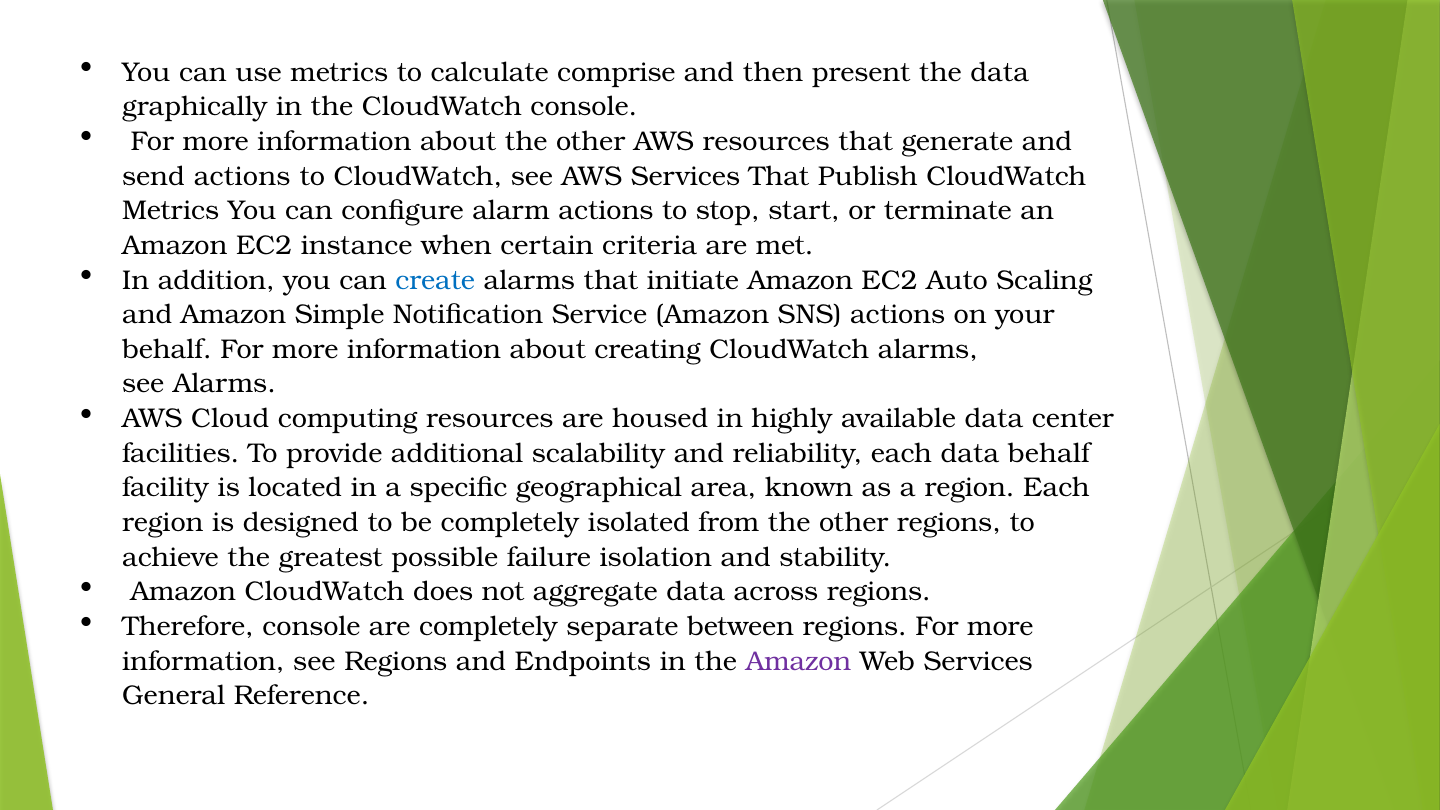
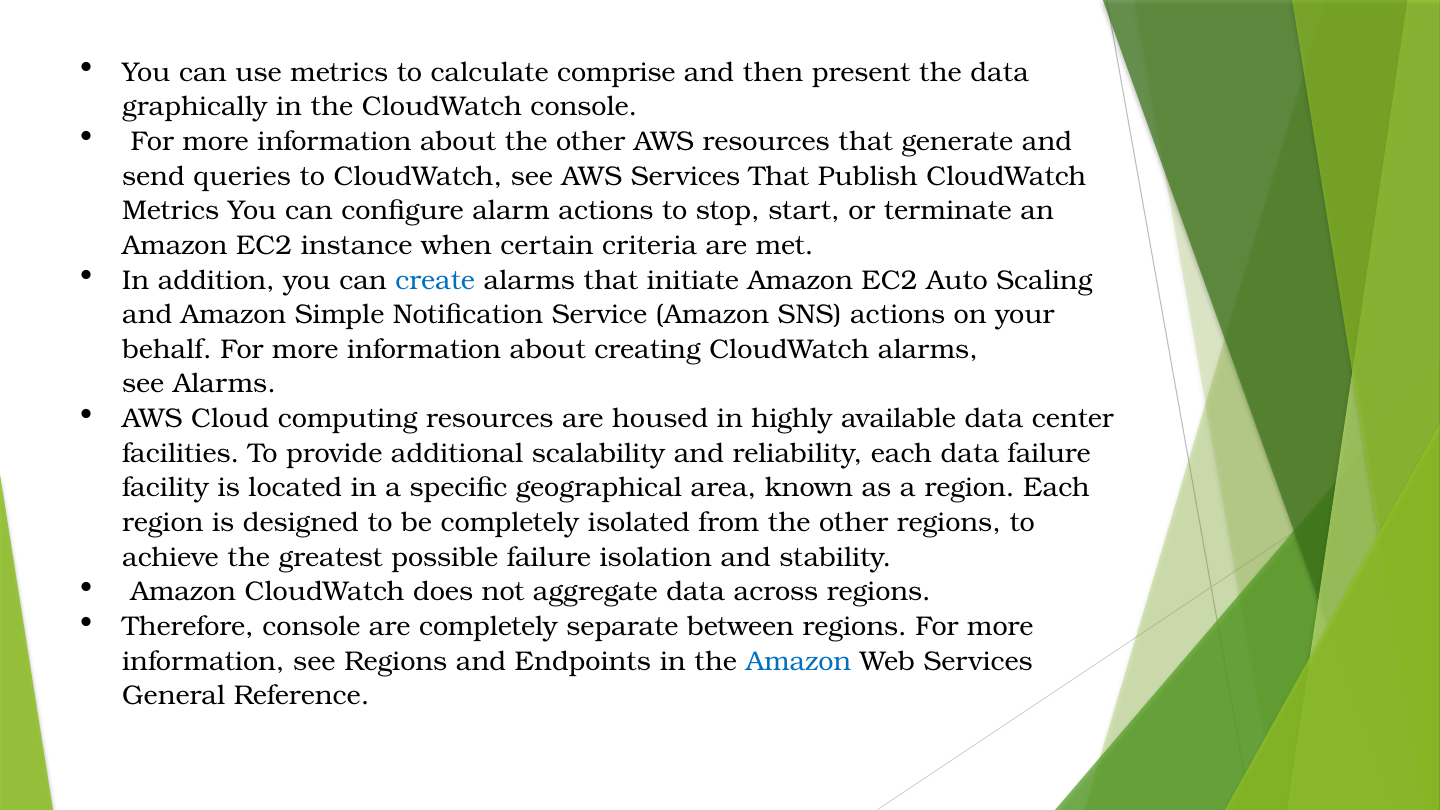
send actions: actions -> queries
data behalf: behalf -> failure
Amazon at (799, 661) colour: purple -> blue
